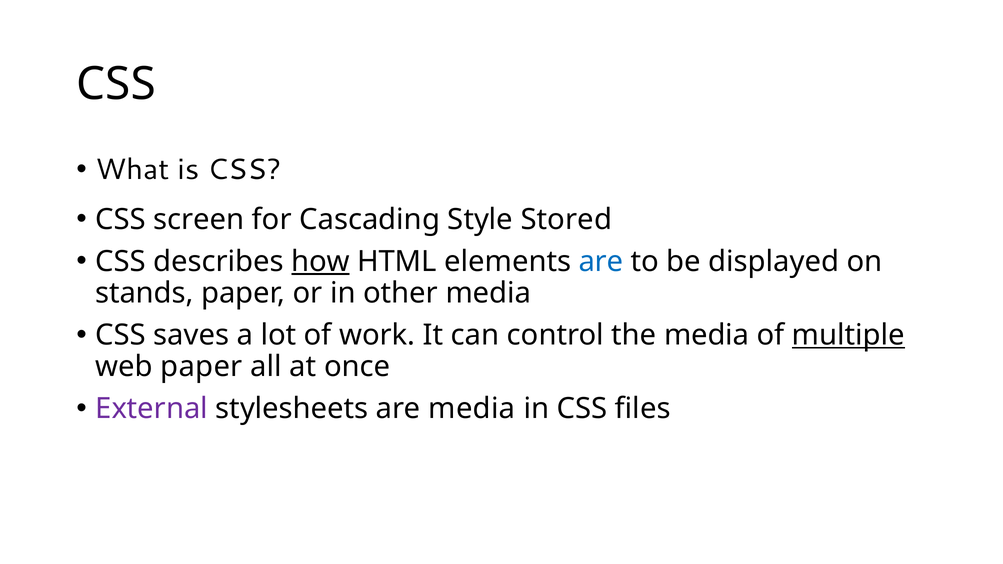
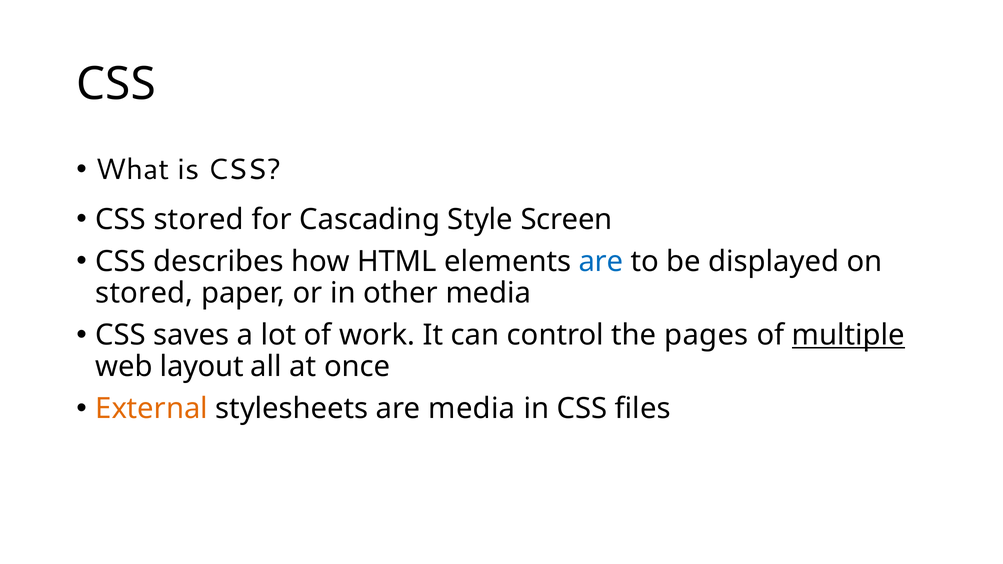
CSS screen: screen -> stored
Stored: Stored -> Screen
how underline: present -> none
stands at (144, 293): stands -> stored
the media: media -> pages
web paper: paper -> layout
External colour: purple -> orange
